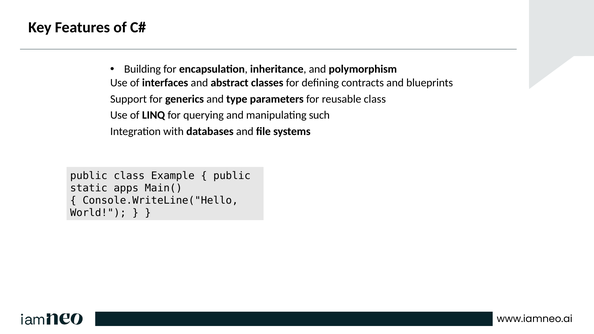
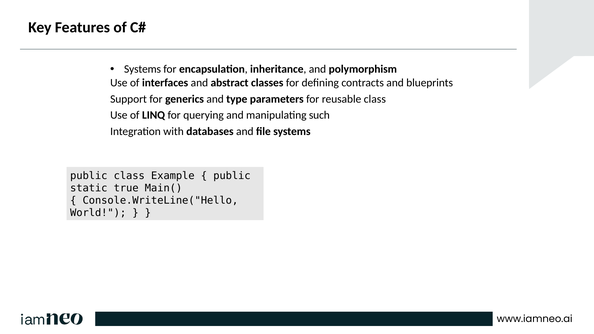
Building at (142, 69): Building -> Systems
apps: apps -> true
